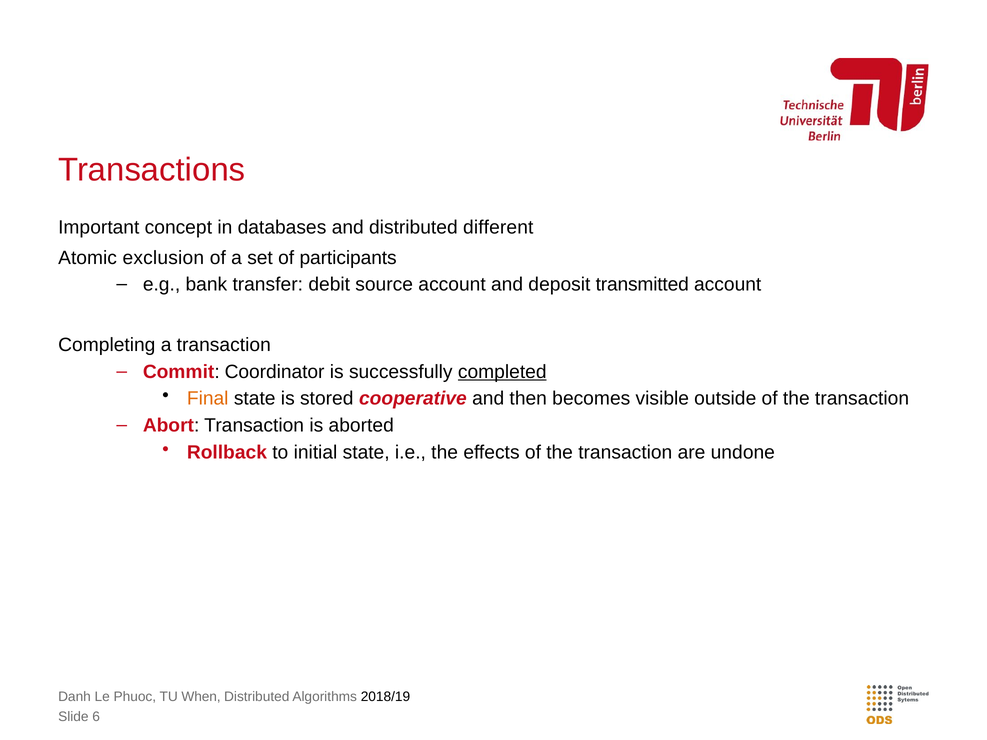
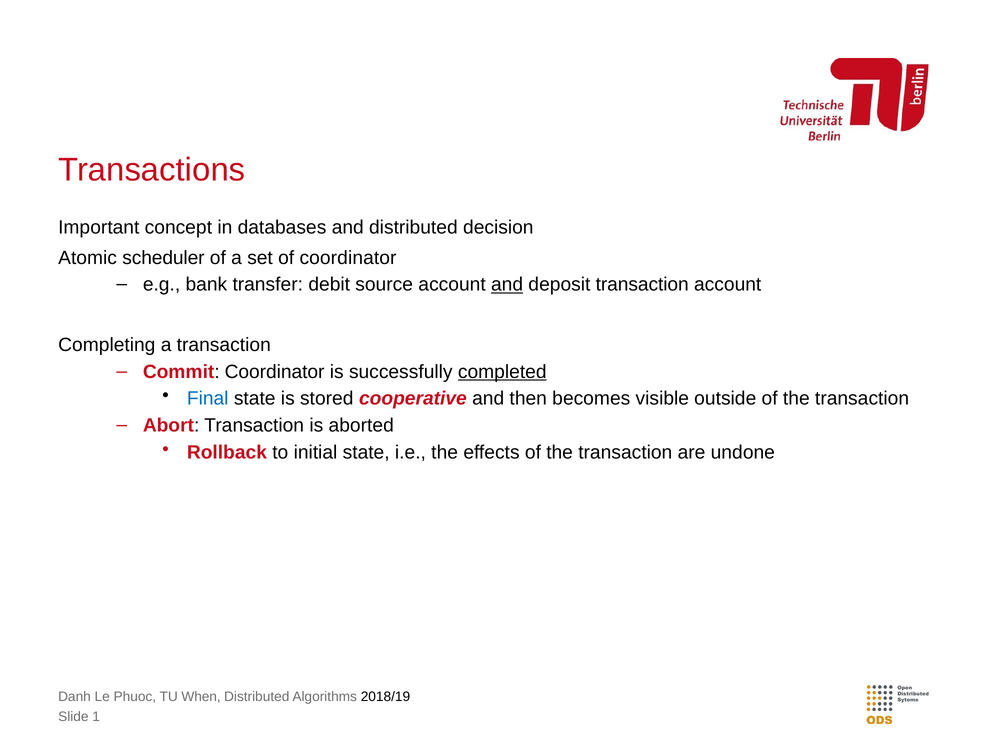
different: different -> decision
exclusion: exclusion -> scheduler
of participants: participants -> coordinator
and at (507, 285) underline: none -> present
deposit transmitted: transmitted -> transaction
Final colour: orange -> blue
6: 6 -> 1
